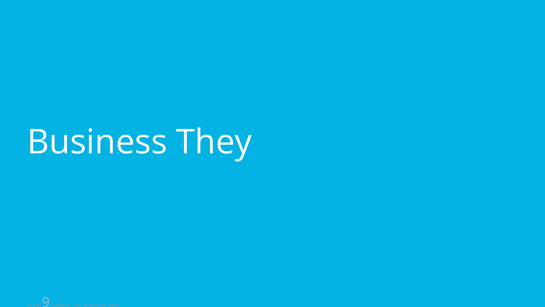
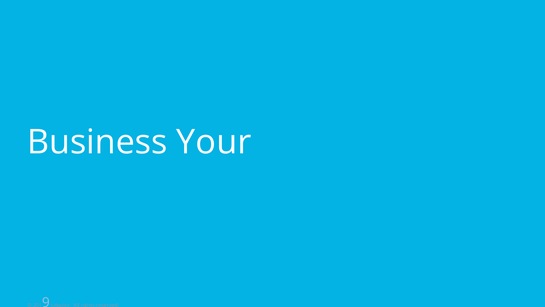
They: They -> Your
